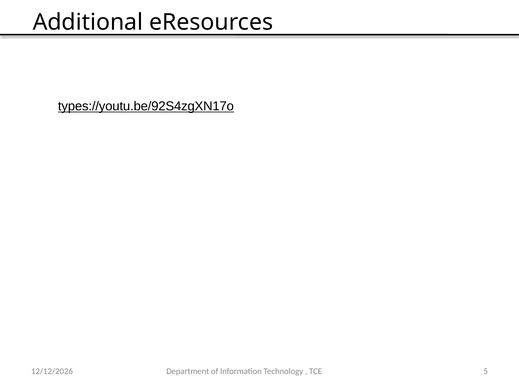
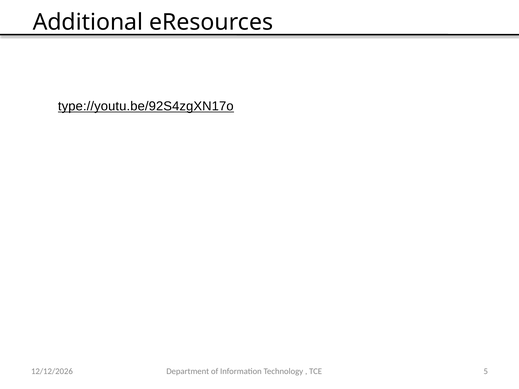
types://youtu.be/92S4zgXN17o: types://youtu.be/92S4zgXN17o -> type://youtu.be/92S4zgXN17o
